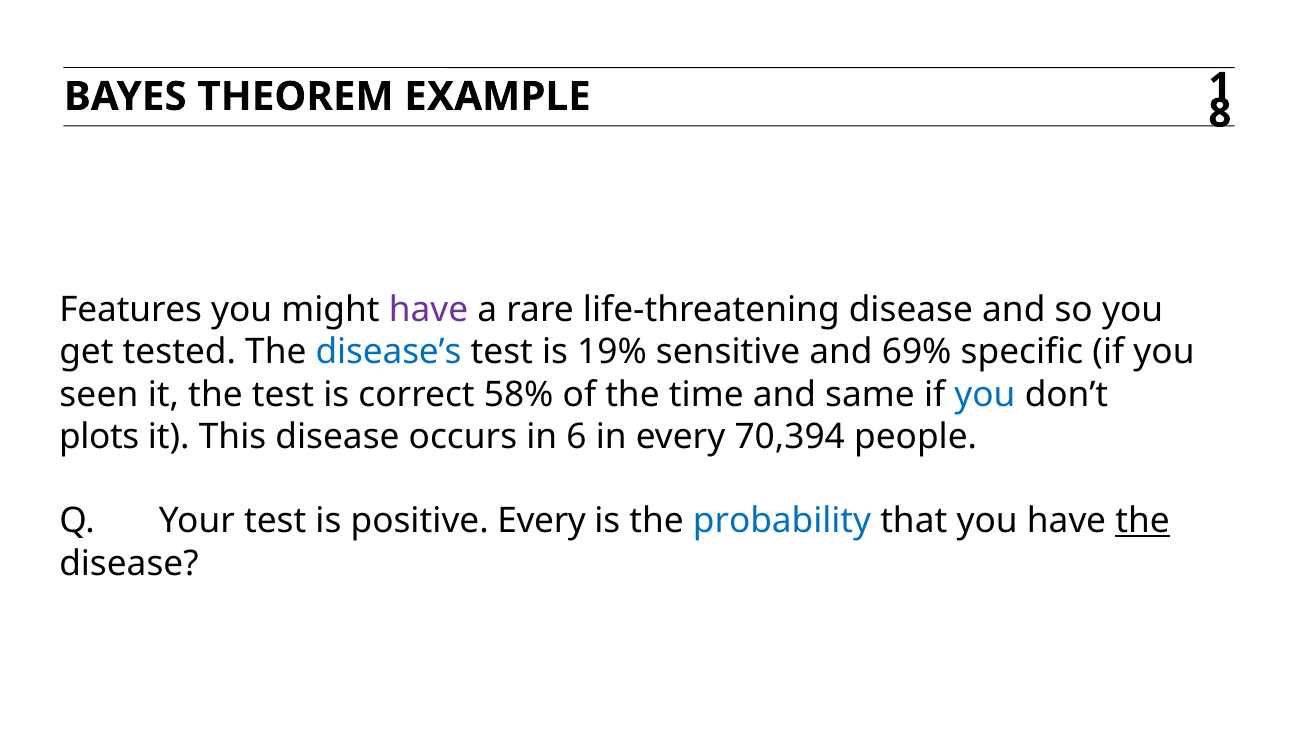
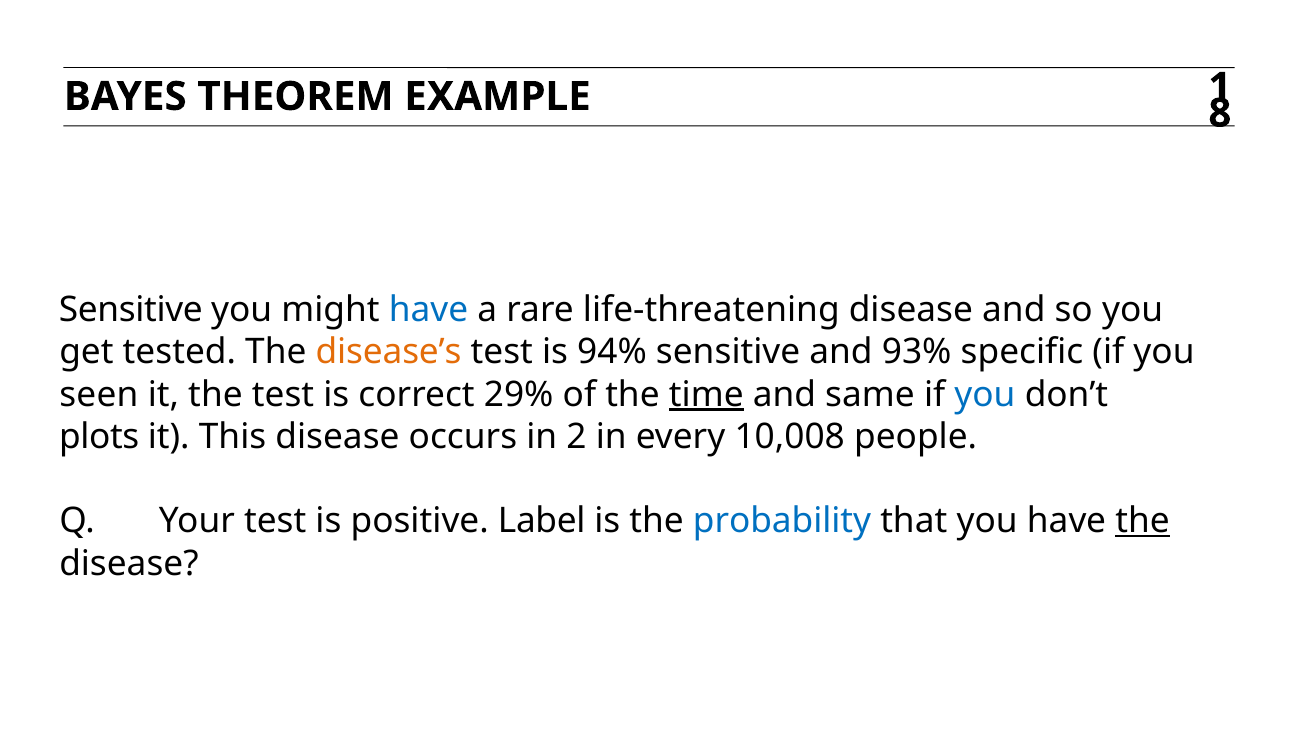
Features at (131, 310): Features -> Sensitive
have at (429, 310) colour: purple -> blue
disease’s colour: blue -> orange
19%: 19% -> 94%
69%: 69% -> 93%
58%: 58% -> 29%
time underline: none -> present
6: 6 -> 2
70,394: 70,394 -> 10,008
positive Every: Every -> Label
